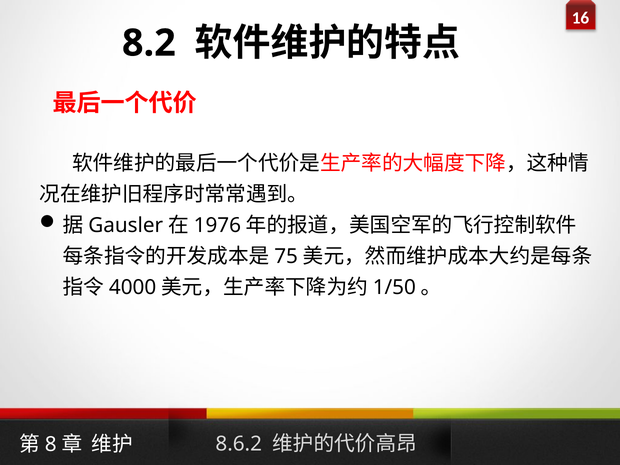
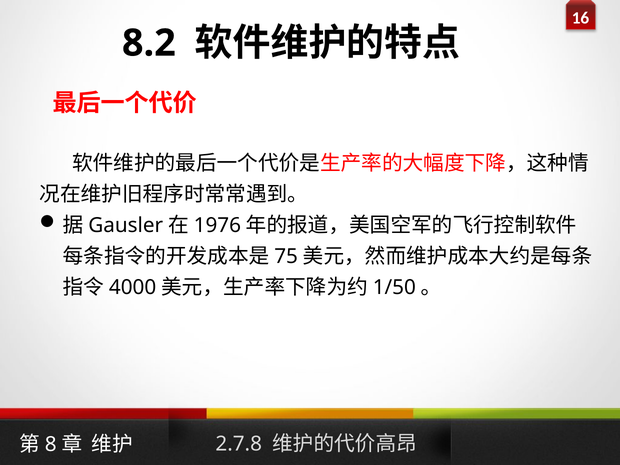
8.6.2: 8.6.2 -> 2.7.8
